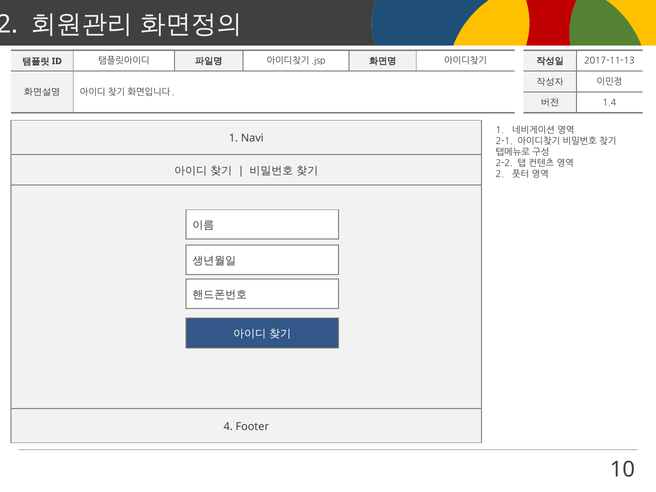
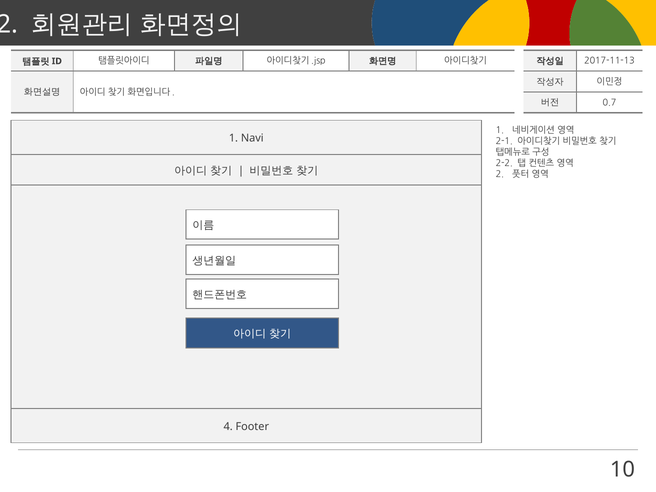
1.4: 1.4 -> 0.7
